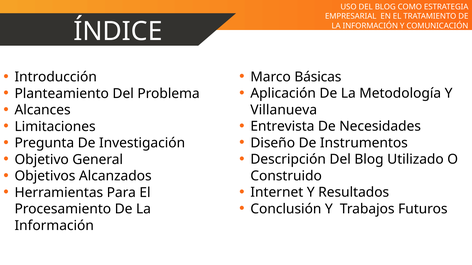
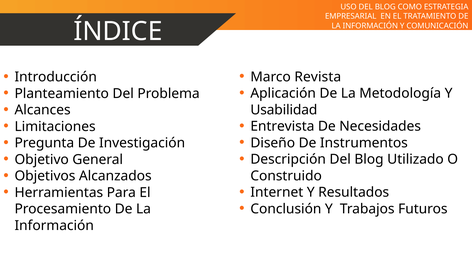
Básicas: Básicas -> Revista
Villanueva: Villanueva -> Usabilidad
